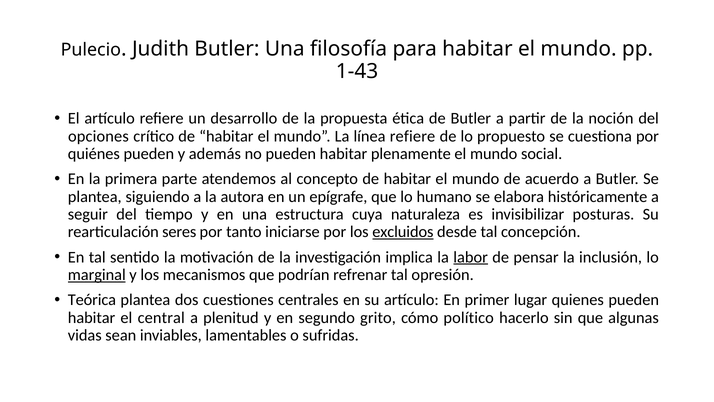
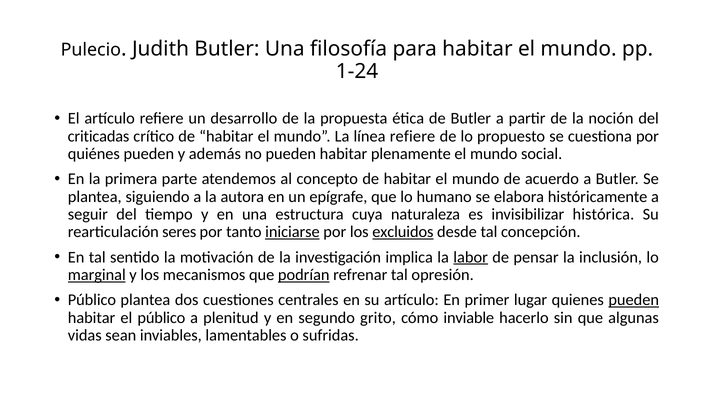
1-43: 1-43 -> 1-24
opciones: opciones -> criticadas
posturas: posturas -> histórica
iniciarse underline: none -> present
podrían underline: none -> present
Teórica at (92, 300): Teórica -> Público
pueden at (634, 300) underline: none -> present
el central: central -> público
político: político -> inviable
